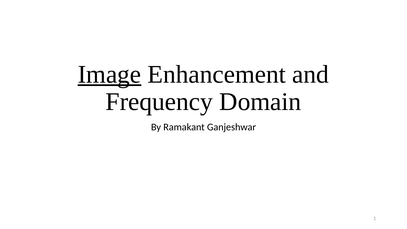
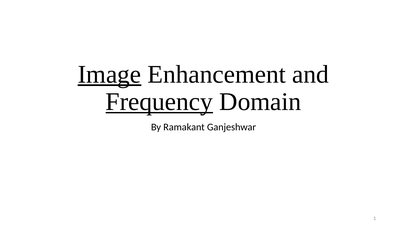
Frequency underline: none -> present
